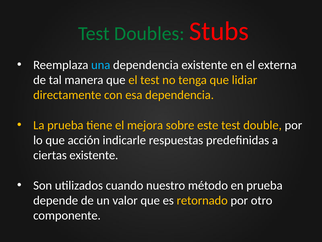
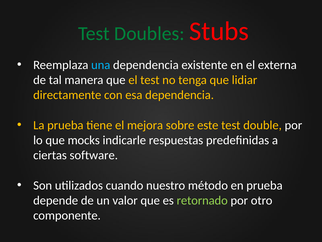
acción: acción -> mocks
ciertas existente: existente -> software
retornado colour: yellow -> light green
